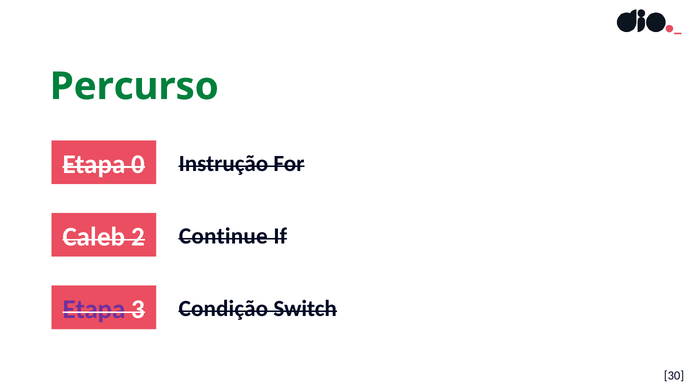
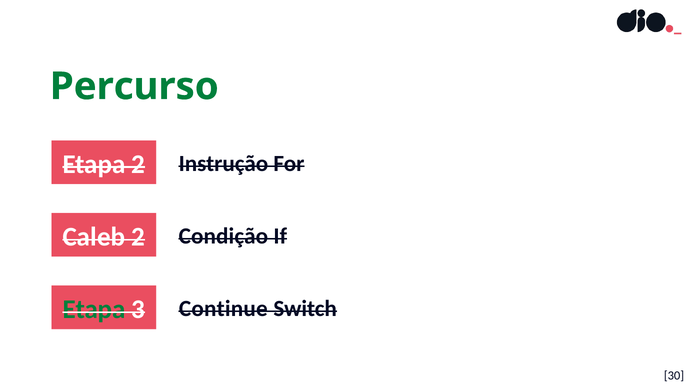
Etapa 0: 0 -> 2
Continue: Continue -> Condição
Etapa at (94, 310) colour: purple -> green
Condição: Condição -> Continue
